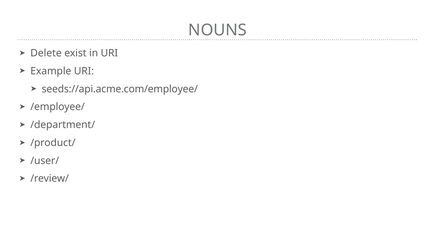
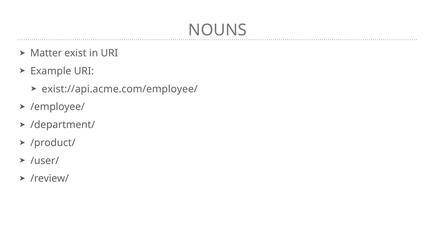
Delete: Delete -> Matter
seeds://api.acme.com/employee/: seeds://api.acme.com/employee/ -> exist://api.acme.com/employee/
